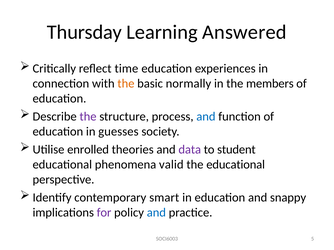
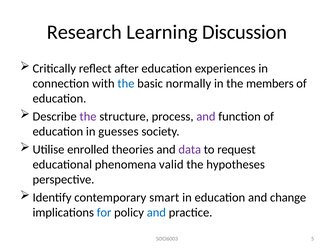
Thursday: Thursday -> Research
Answered: Answered -> Discussion
time: time -> after
the at (126, 84) colour: orange -> blue
and at (206, 117) colour: blue -> purple
student: student -> request
the educational: educational -> hypotheses
snappy: snappy -> change
for colour: purple -> blue
